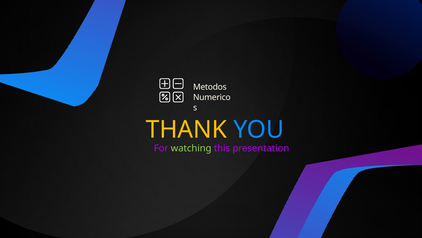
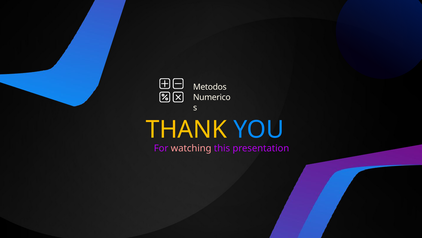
watching colour: light green -> pink
